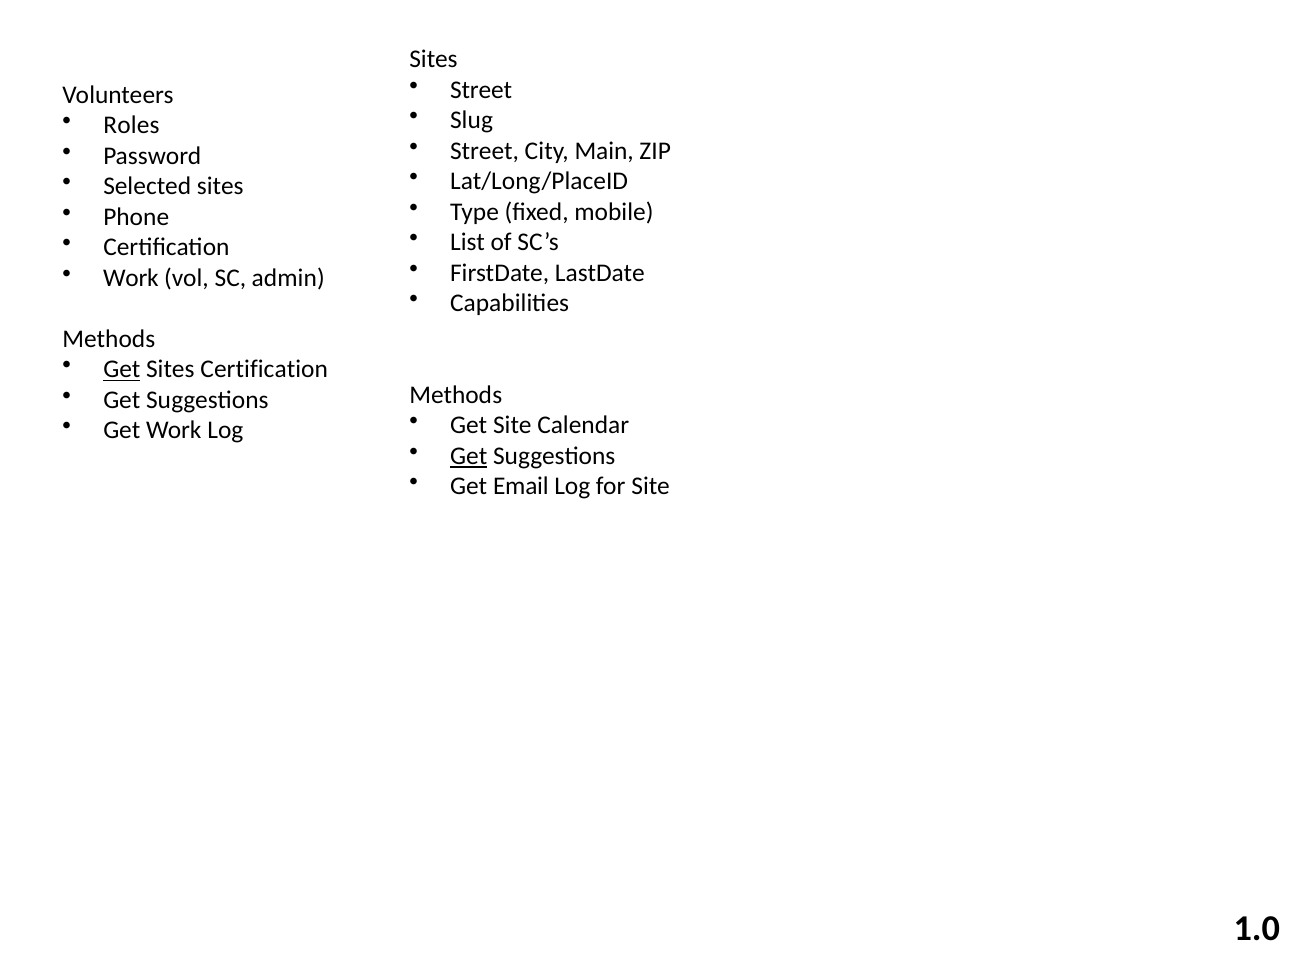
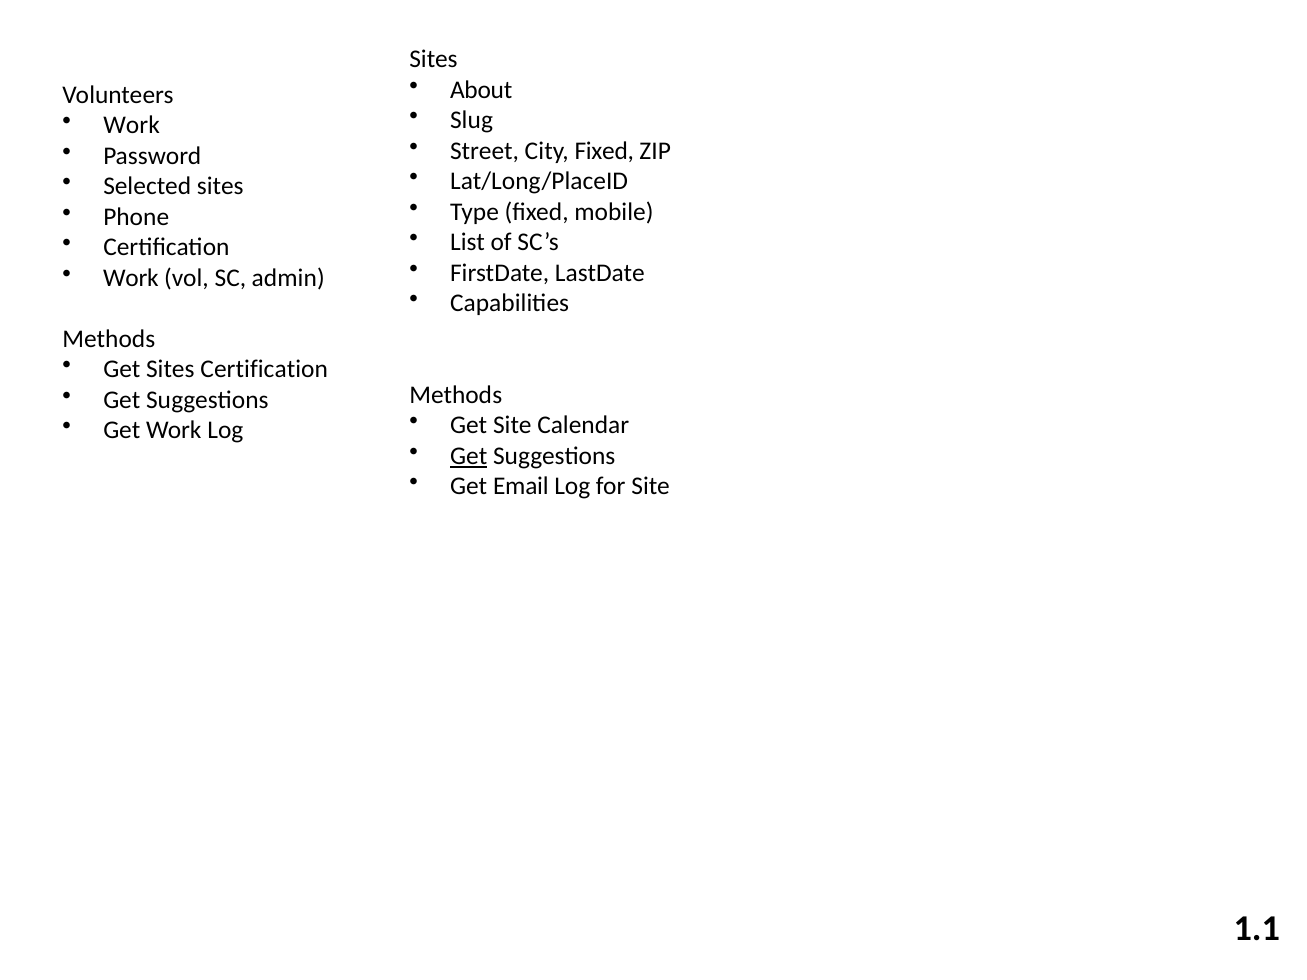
Street at (481, 90): Street -> About
Roles at (131, 125): Roles -> Work
City Main: Main -> Fixed
Get at (122, 370) underline: present -> none
1.0: 1.0 -> 1.1
